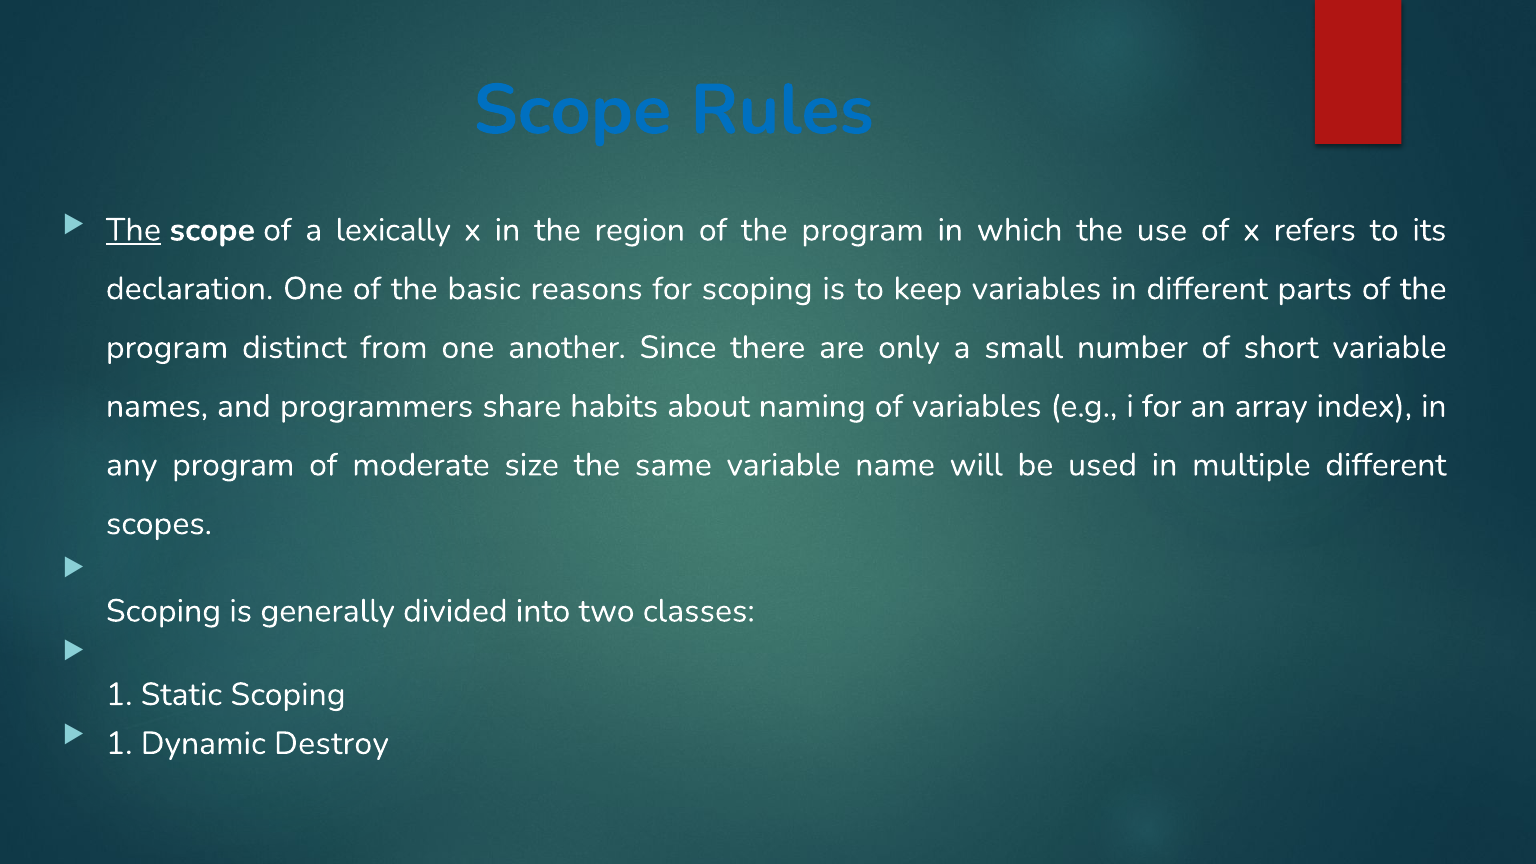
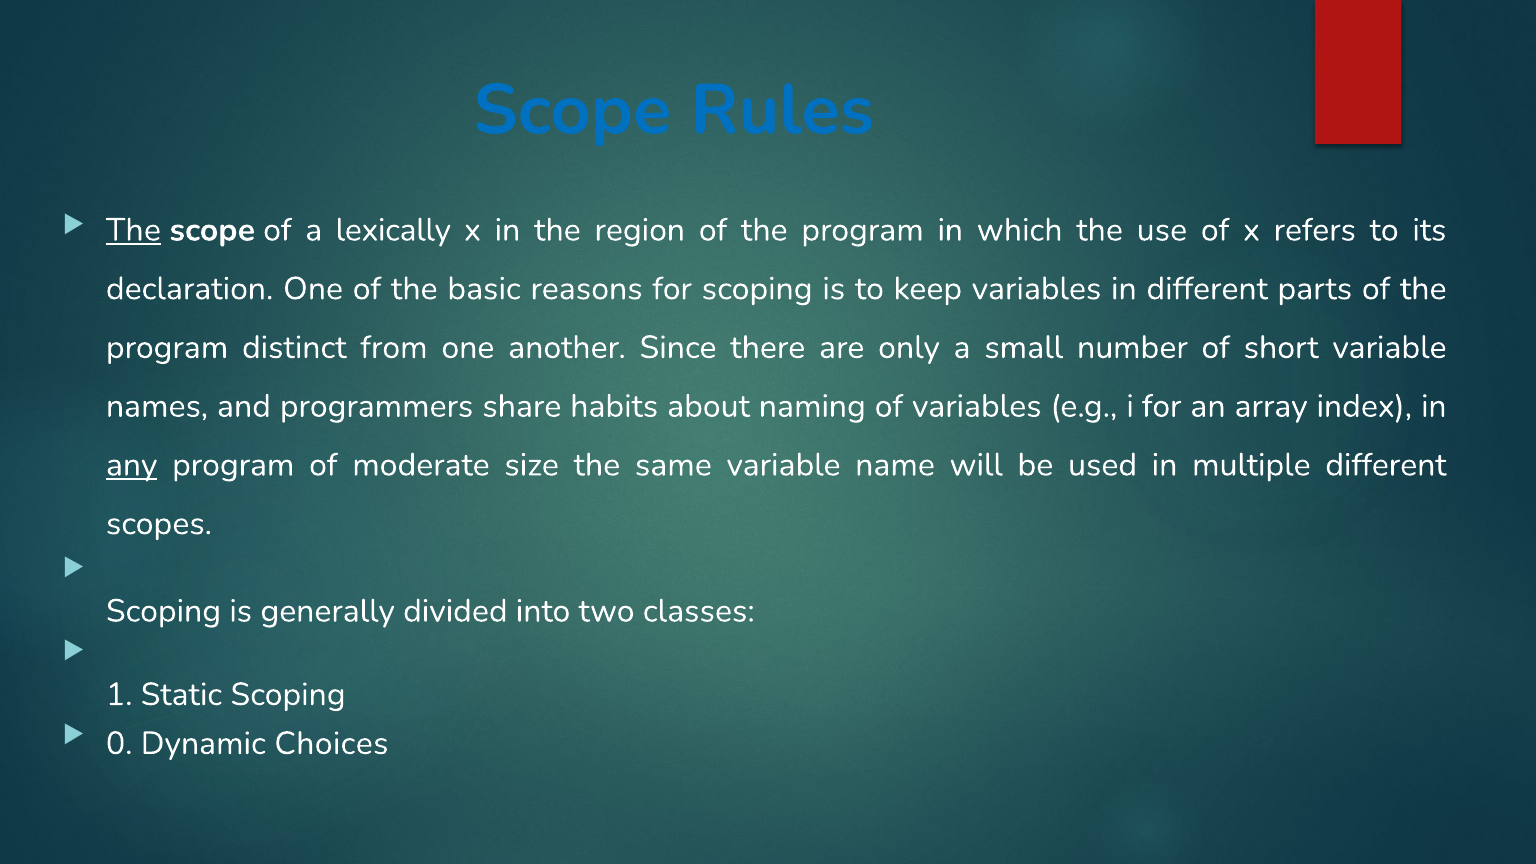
any underline: none -> present
1 at (119, 743): 1 -> 0
Destroy: Destroy -> Choices
